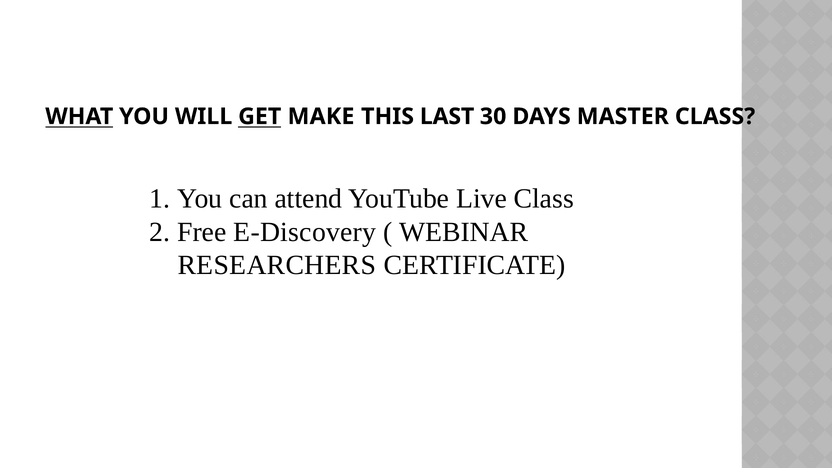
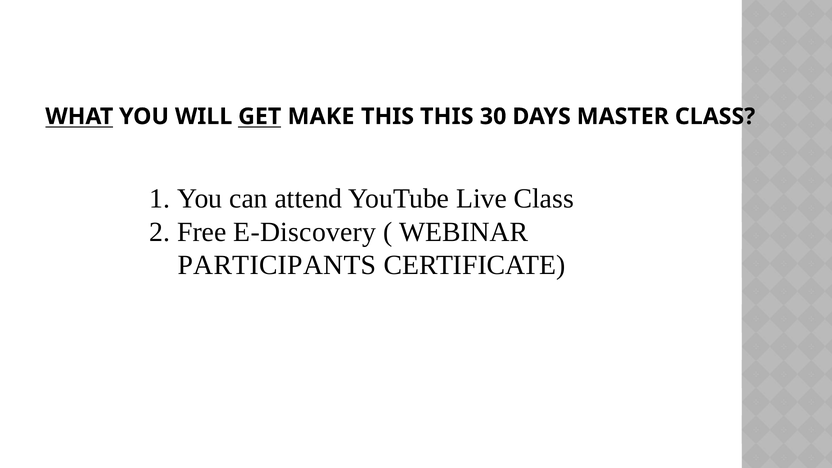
THIS LAST: LAST -> THIS
RESEARCHERS: RESEARCHERS -> PARTICIPANTS
